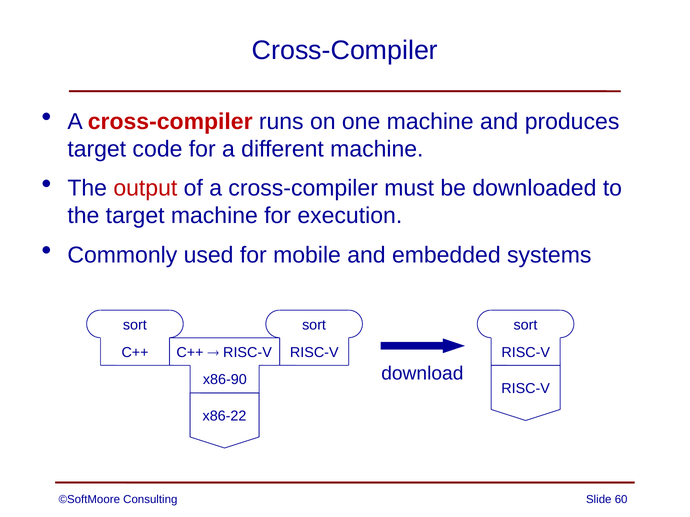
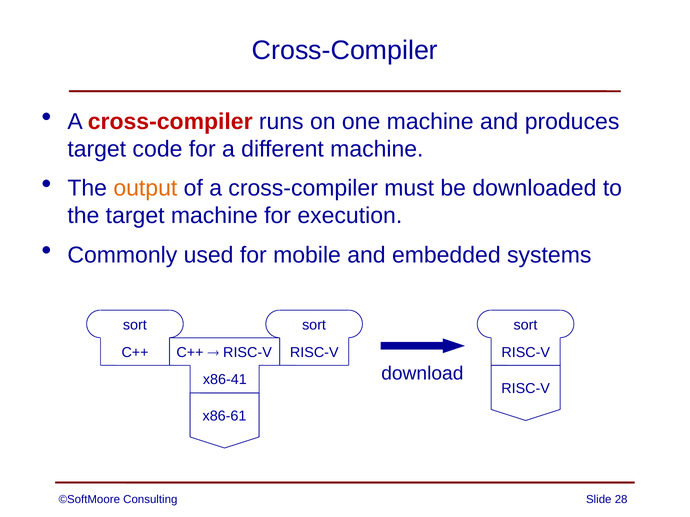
output colour: red -> orange
x86-90: x86-90 -> x86-41
x86-22: x86-22 -> x86-61
60: 60 -> 28
